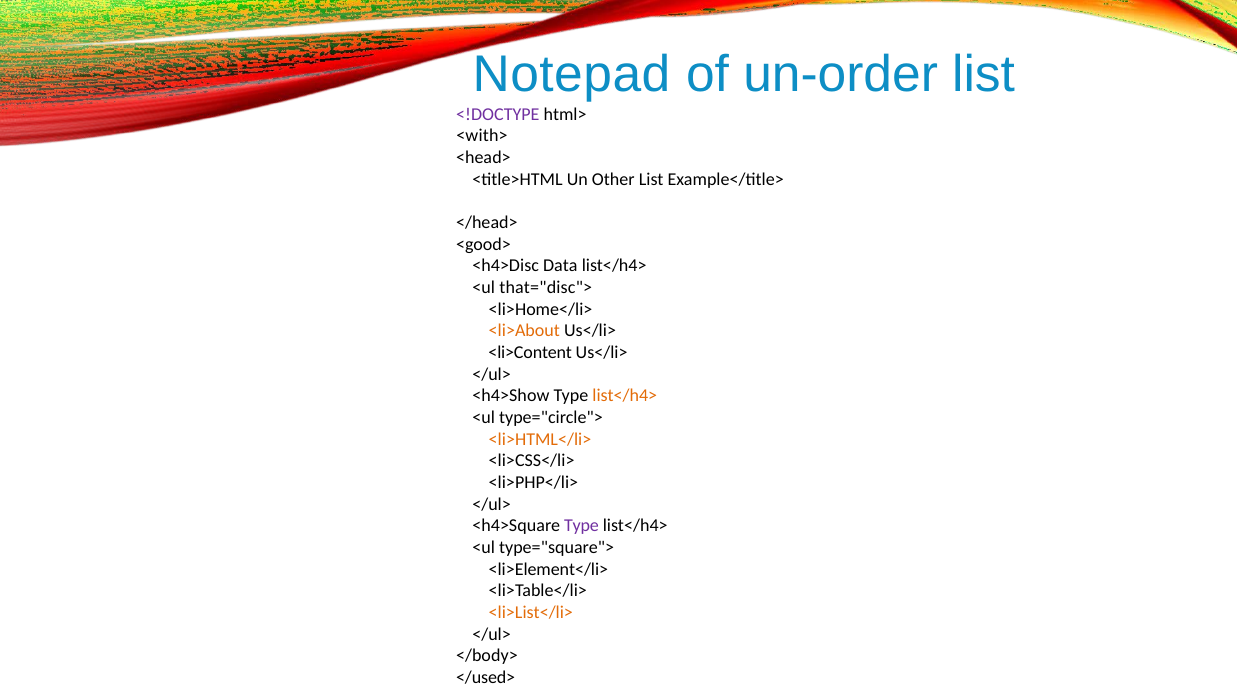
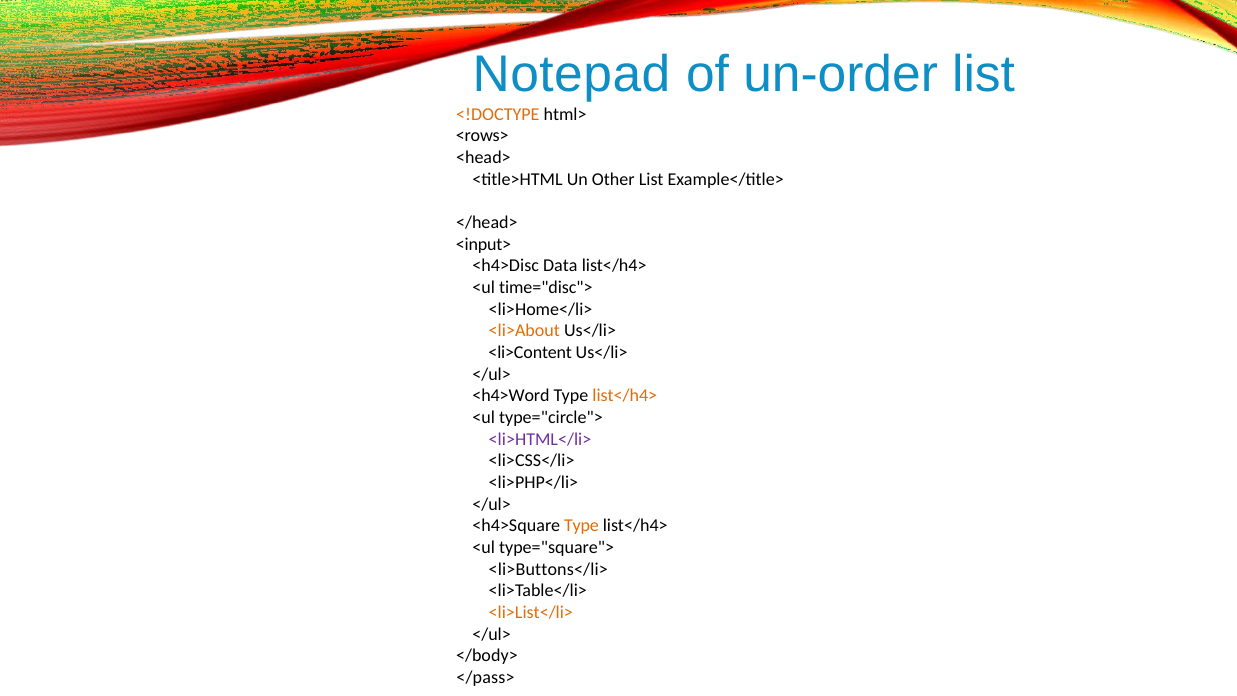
<!DOCTYPE colour: purple -> orange
<with>: <with> -> <rows>
<good>: <good> -> <input>
that="disc">: that="disc"> -> time="disc">
<h4>Show: <h4>Show -> <h4>Word
<li>HTML</li> colour: orange -> purple
Type at (581, 526) colour: purple -> orange
<li>Element</li>: <li>Element</li> -> <li>Buttons</li>
</used>: </used> -> </pass>
